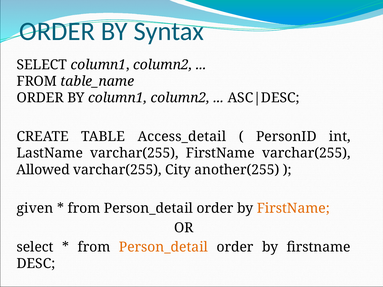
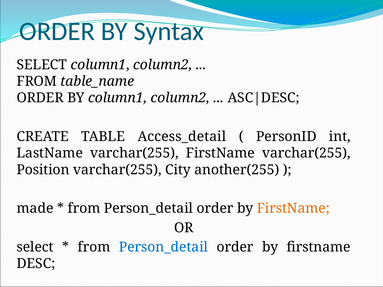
Allowed: Allowed -> Position
given: given -> made
Person_detail at (163, 247) colour: orange -> blue
